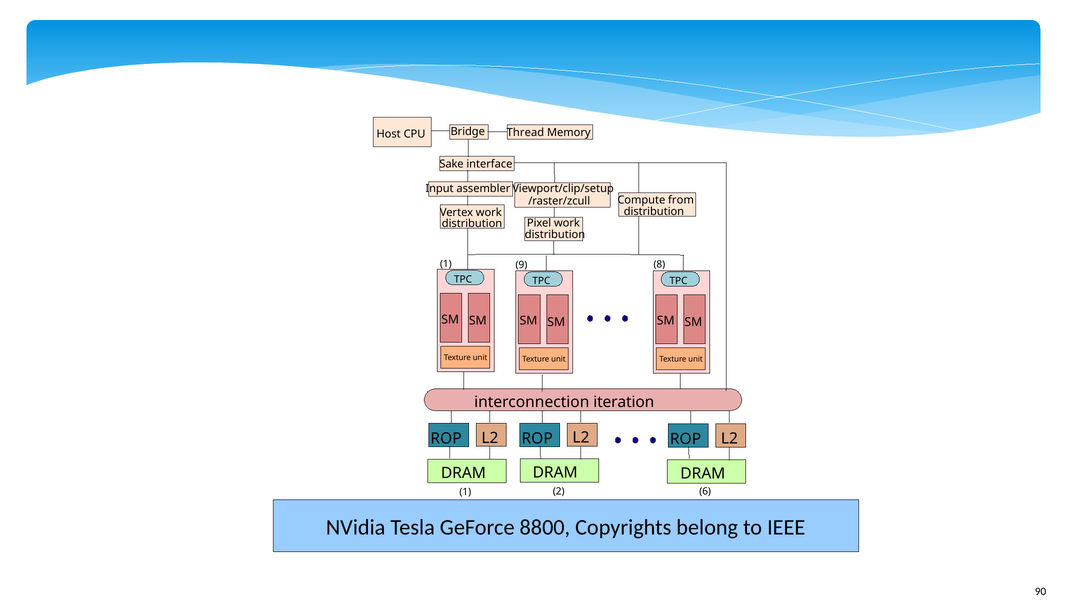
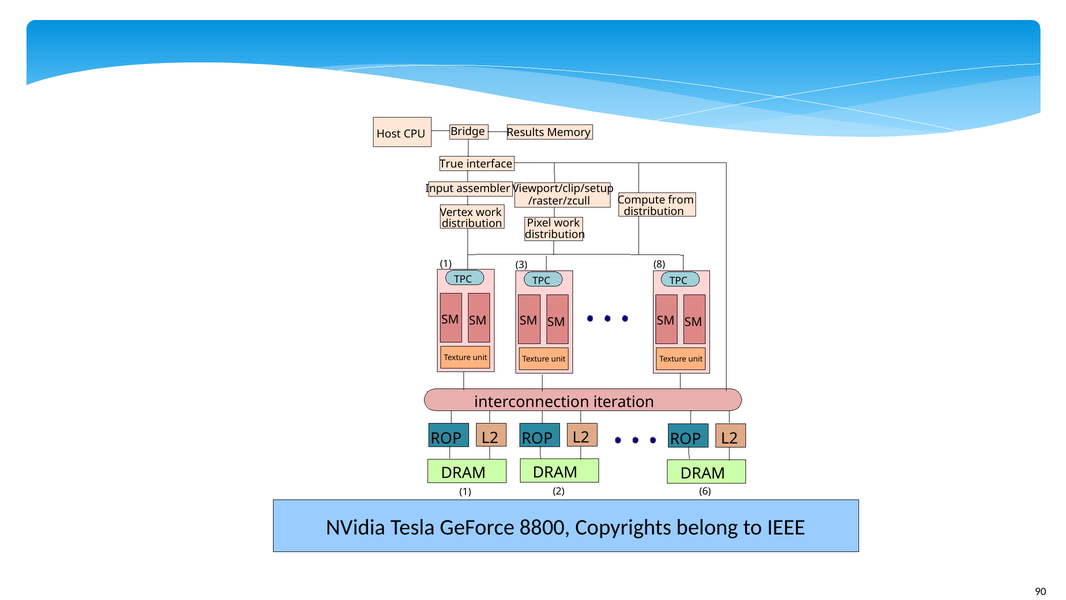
Thread: Thread -> Results
Sake: Sake -> True
9: 9 -> 3
